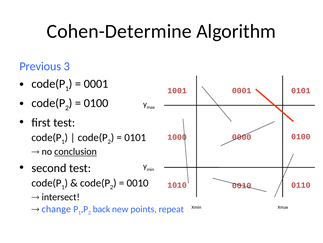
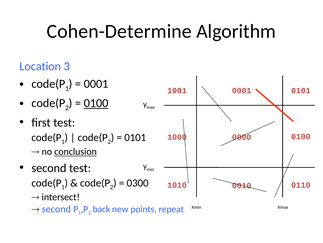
Previous: Previous -> Location
0100 at (96, 103) underline: none -> present
0010 at (138, 182): 0010 -> 0300
change at (56, 208): change -> second
